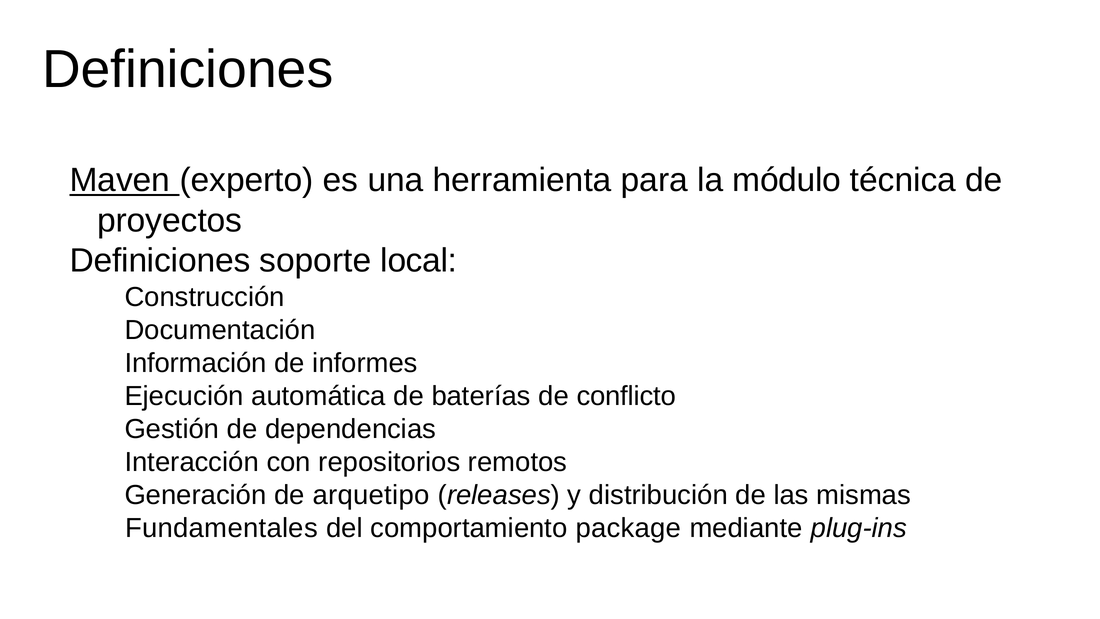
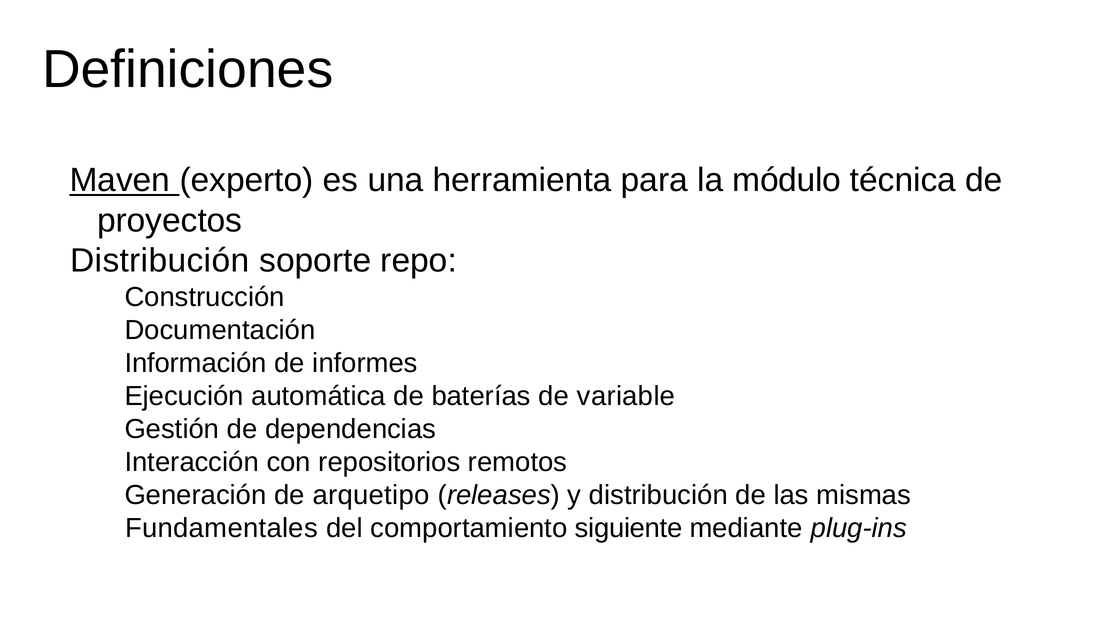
Definiciones at (160, 261): Definiciones -> Distribución
local: local -> repo
conflicto: conflicto -> variable
package: package -> siguiente
